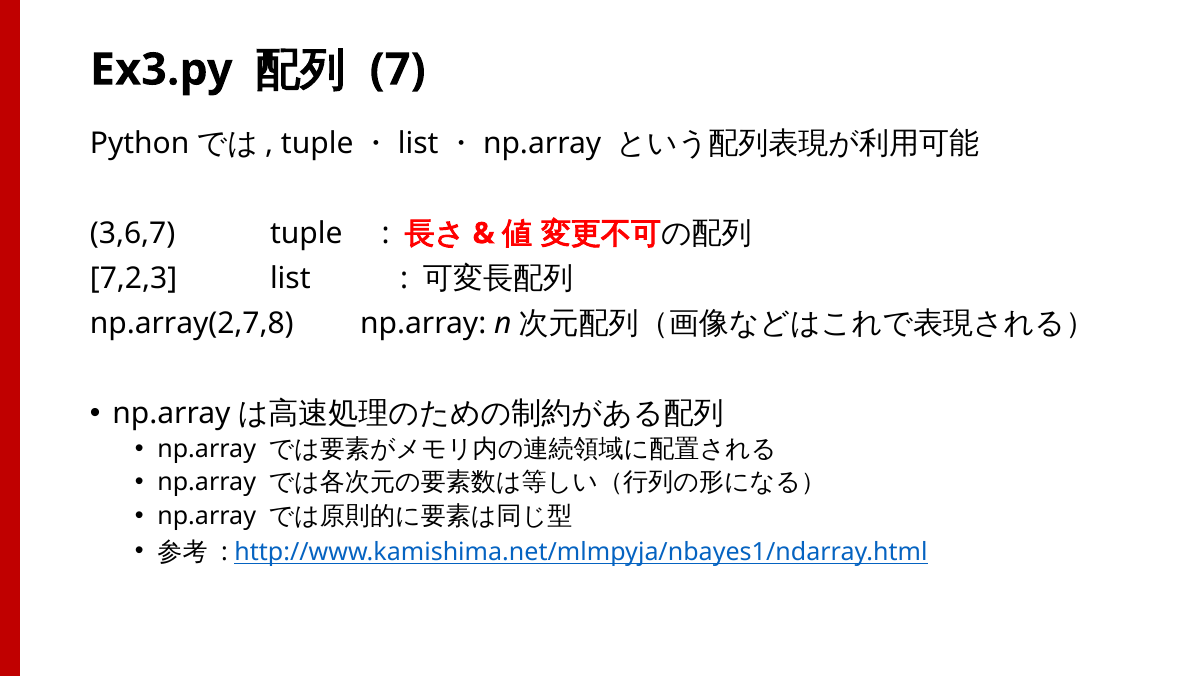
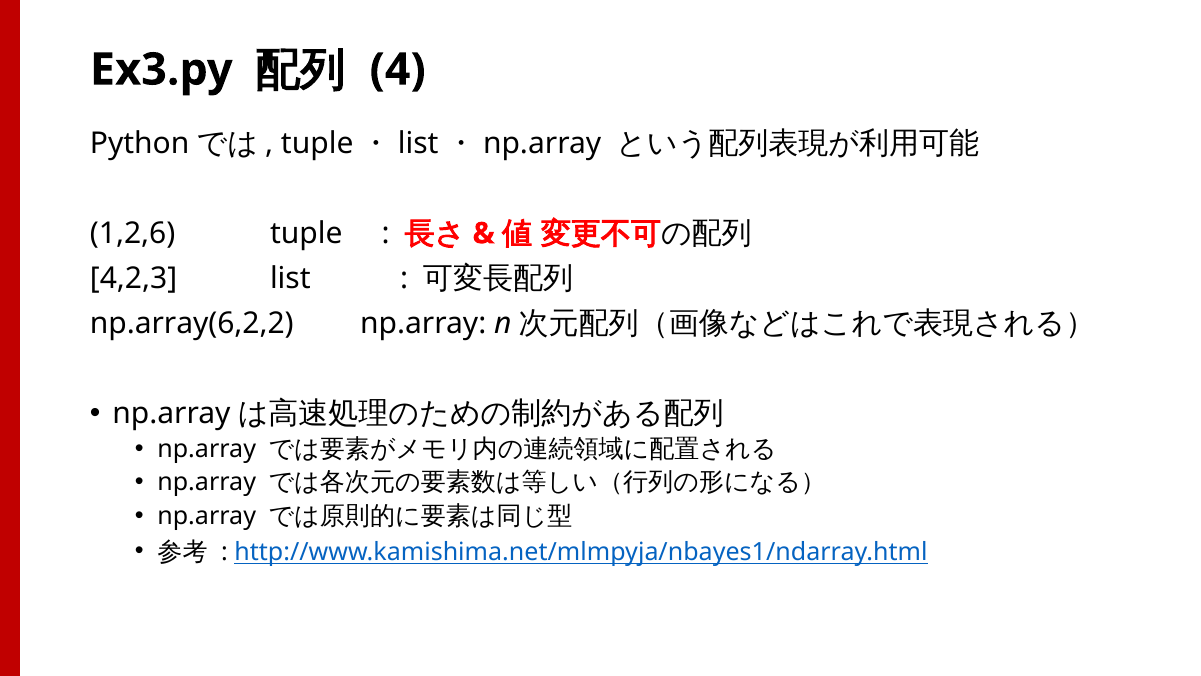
7: 7 -> 4
3,6,7: 3,6,7 -> 1,2,6
7,2,3: 7,2,3 -> 4,2,3
np.array(2,7,8: np.array(2,7,8 -> np.array(6,2,2
